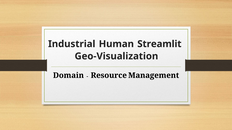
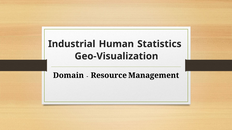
Streamlit: Streamlit -> Statistics
